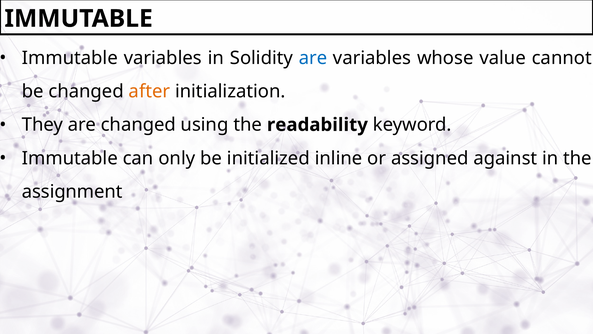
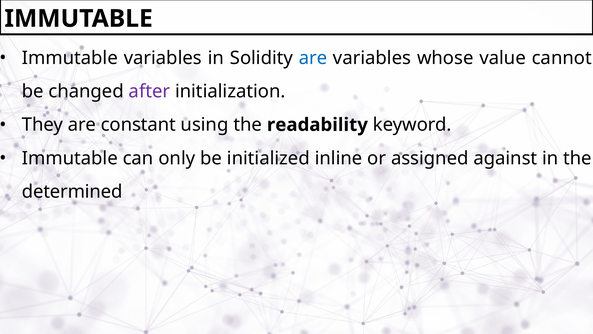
after colour: orange -> purple
are changed: changed -> constant
assignment: assignment -> determined
